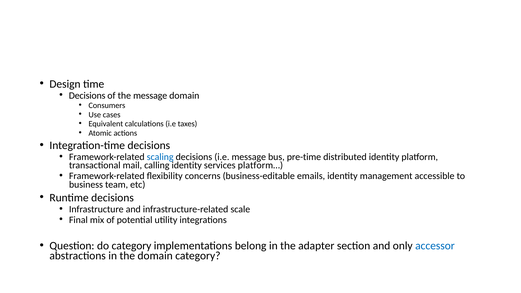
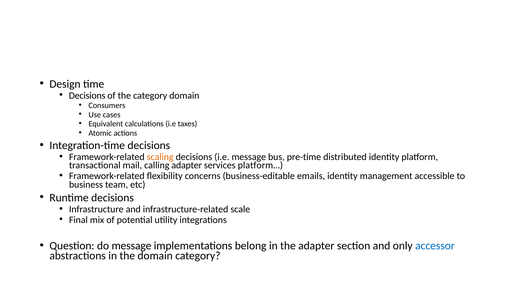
the message: message -> category
scaling colour: blue -> orange
calling identity: identity -> adapter
do category: category -> message
